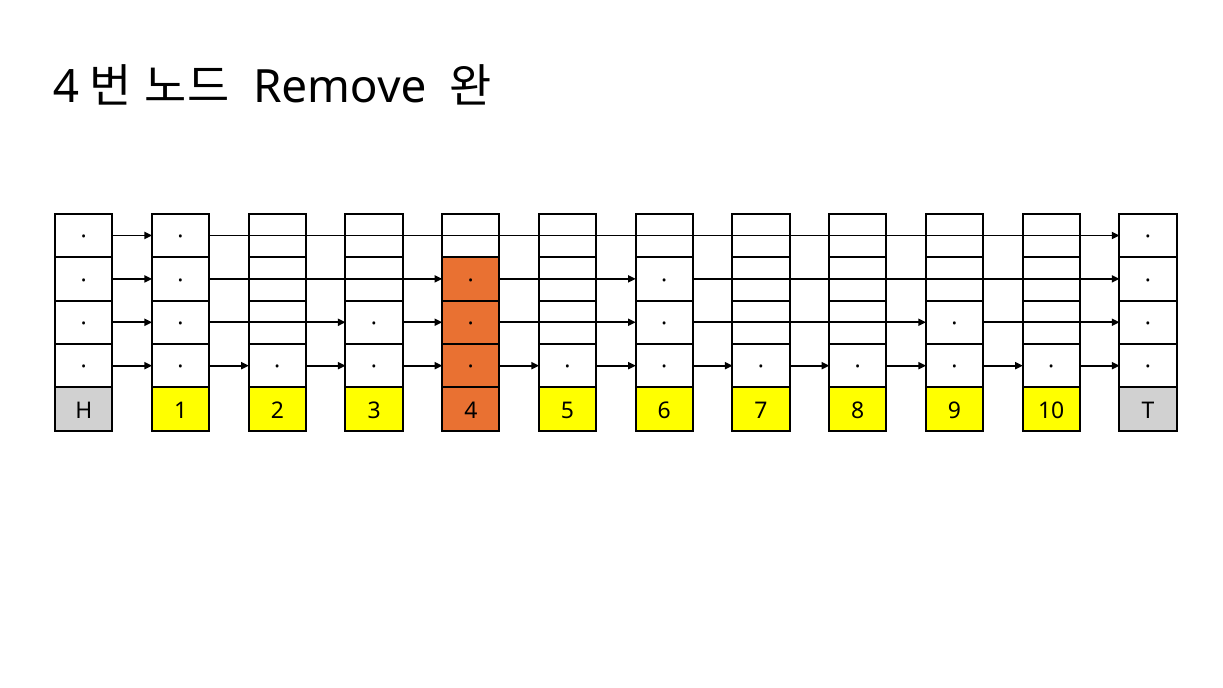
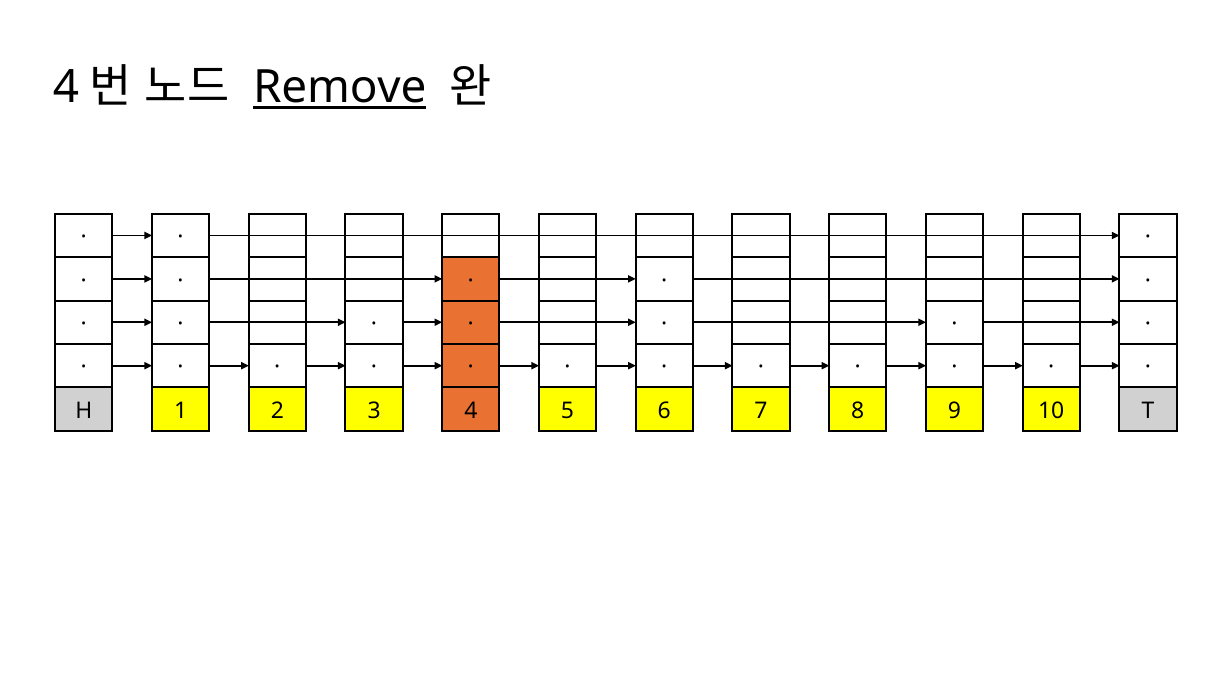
Remove underline: none -> present
